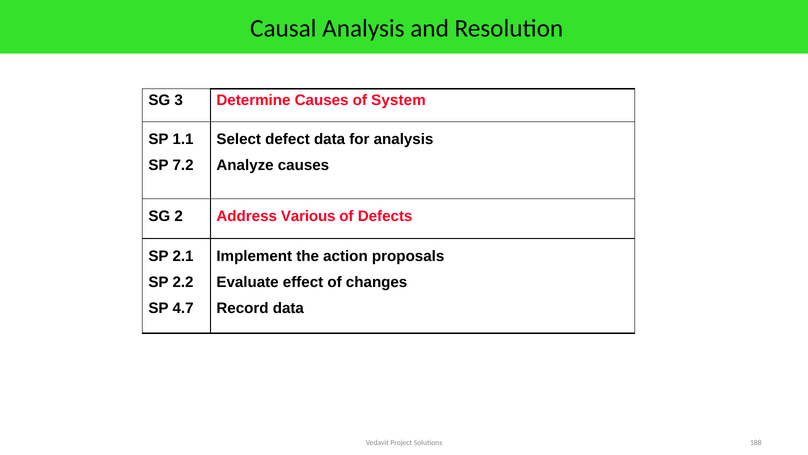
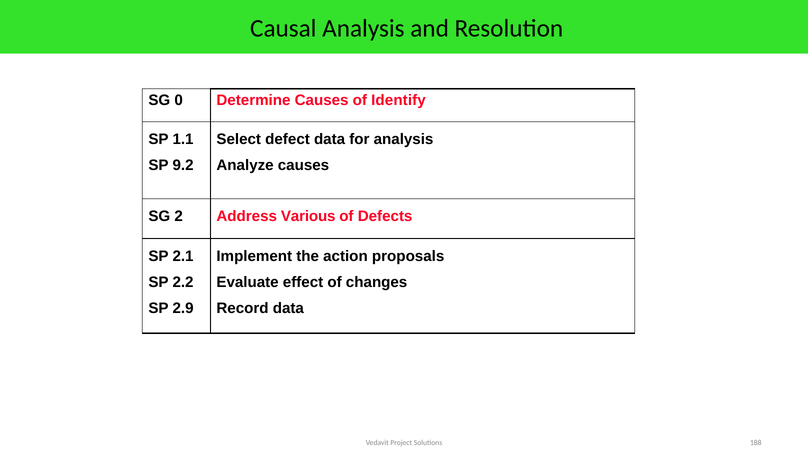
3: 3 -> 0
System: System -> Identify
7.2: 7.2 -> 9.2
4.7: 4.7 -> 2.9
